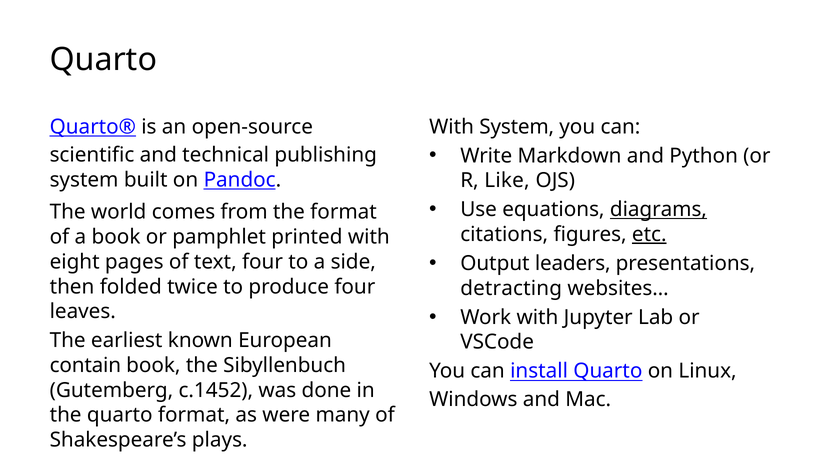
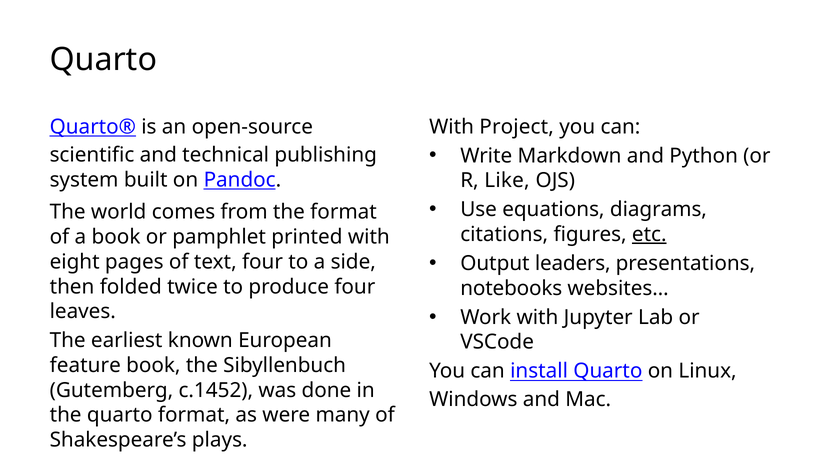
With System: System -> Project
diagrams underline: present -> none
detracting: detracting -> notebooks
contain: contain -> feature
